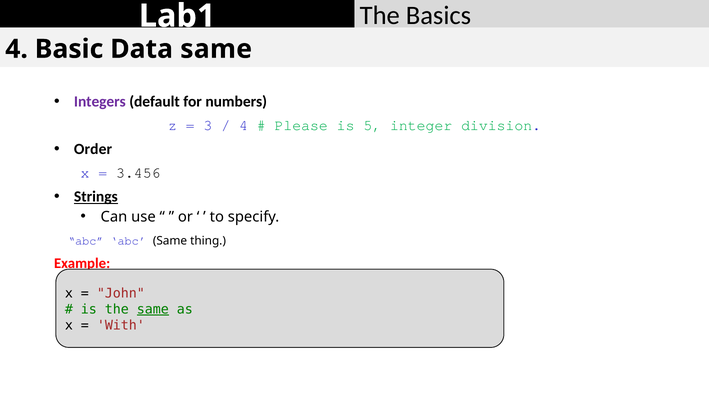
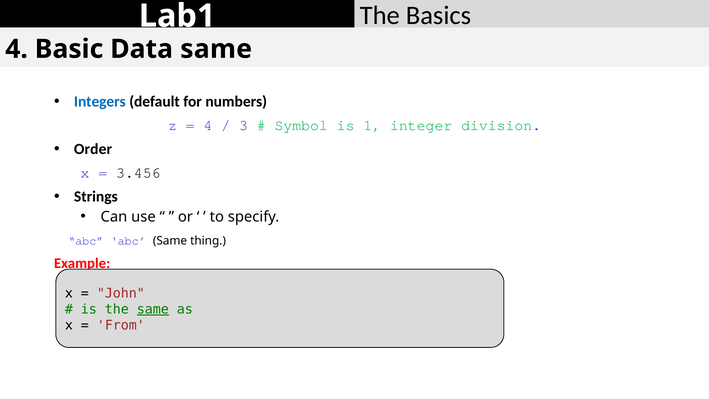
Integers colour: purple -> blue
3 at (208, 125): 3 -> 4
4 at (243, 125): 4 -> 3
Please: Please -> Symbol
5: 5 -> 1
Strings underline: present -> none
With: With -> From
